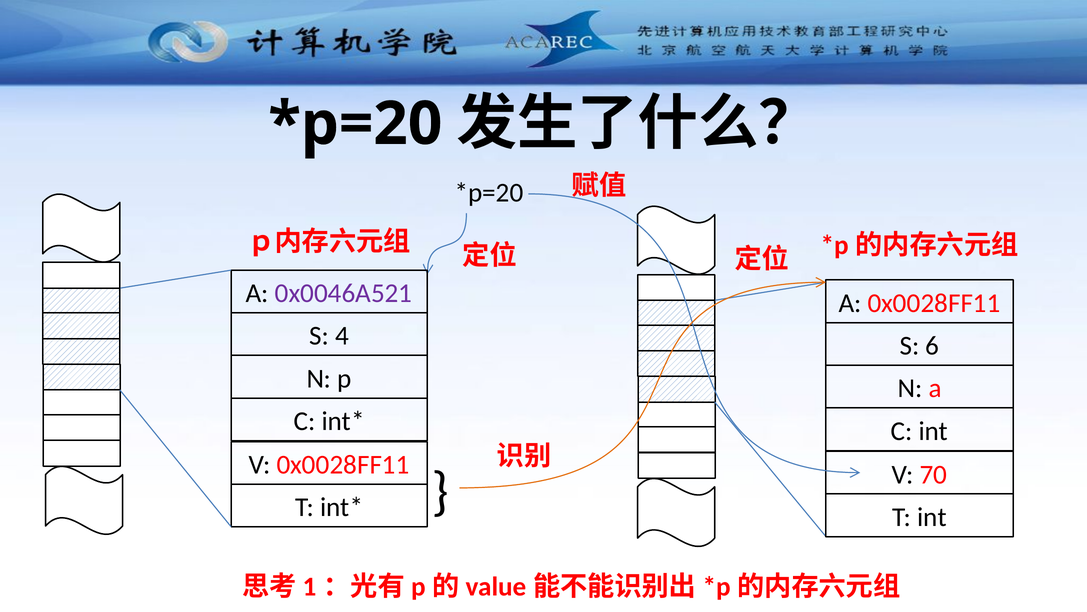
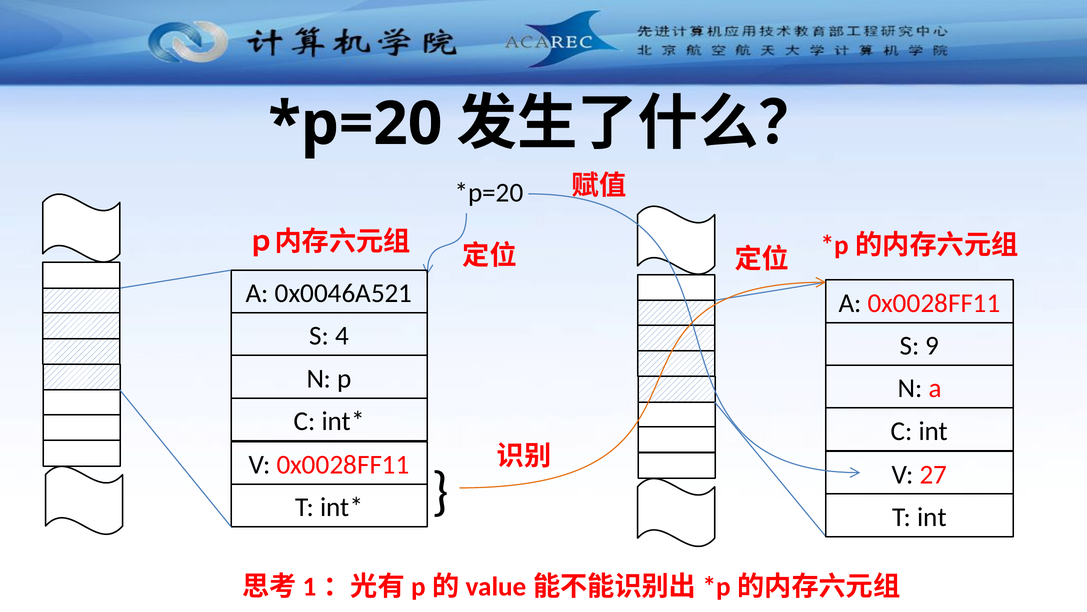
0x0046A521 colour: purple -> black
6: 6 -> 9
70: 70 -> 27
